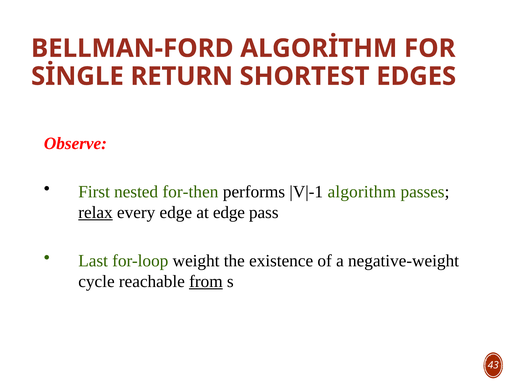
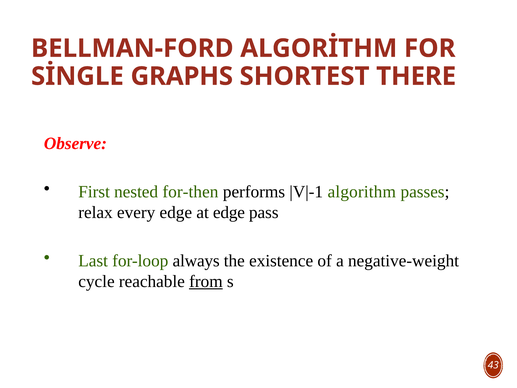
RETURN: RETURN -> GRAPHS
EDGES: EDGES -> THERE
relax underline: present -> none
weight: weight -> always
